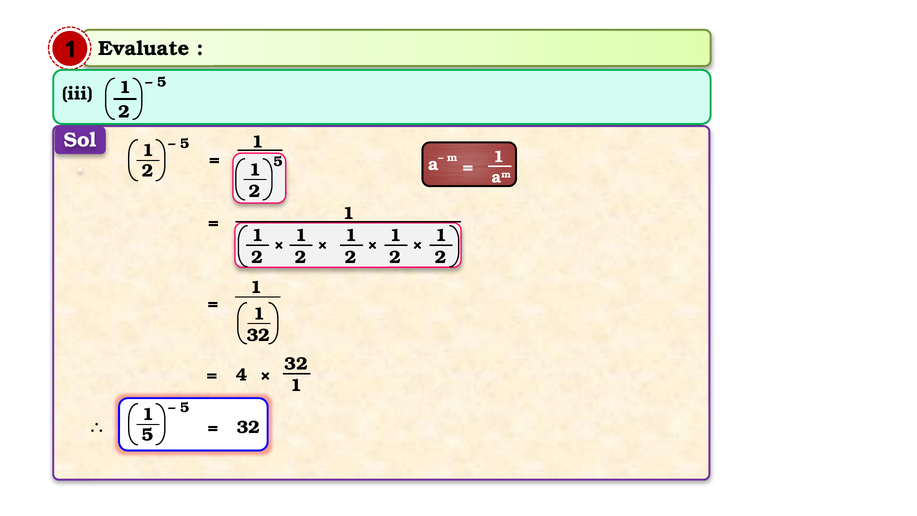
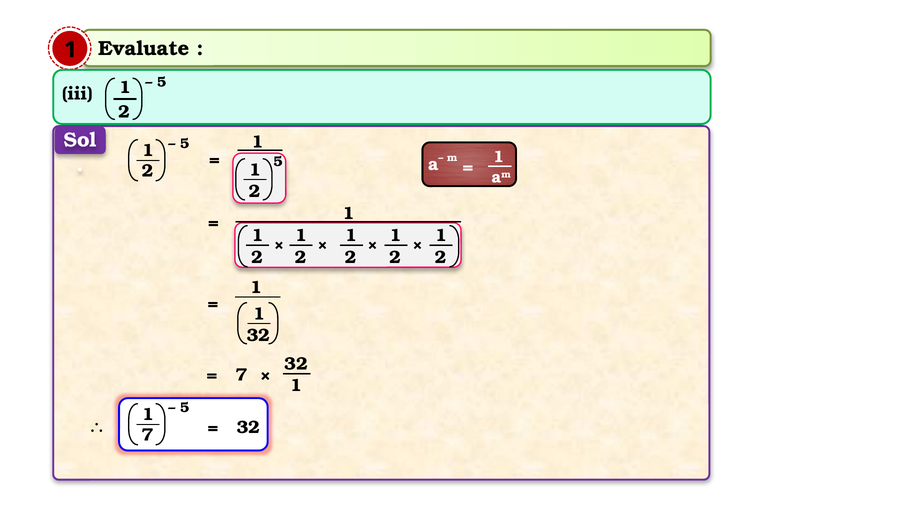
4 at (241, 375): 4 -> 7
5 at (147, 435): 5 -> 7
